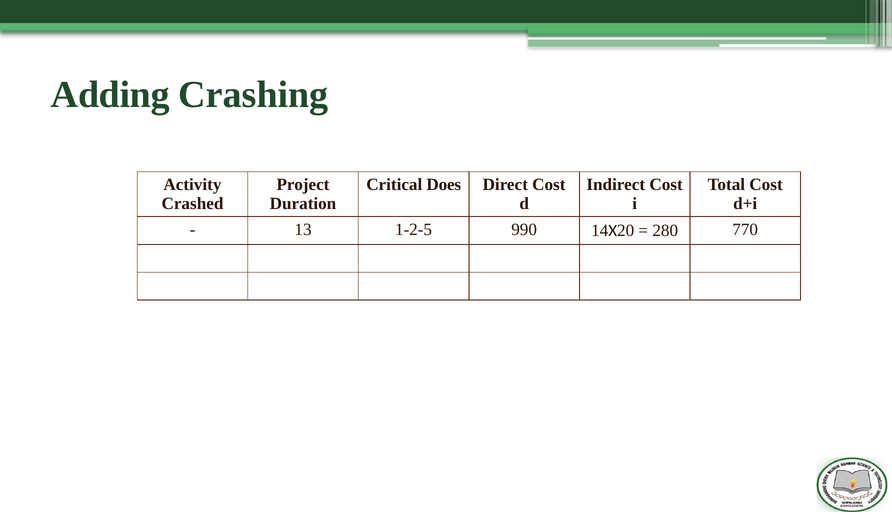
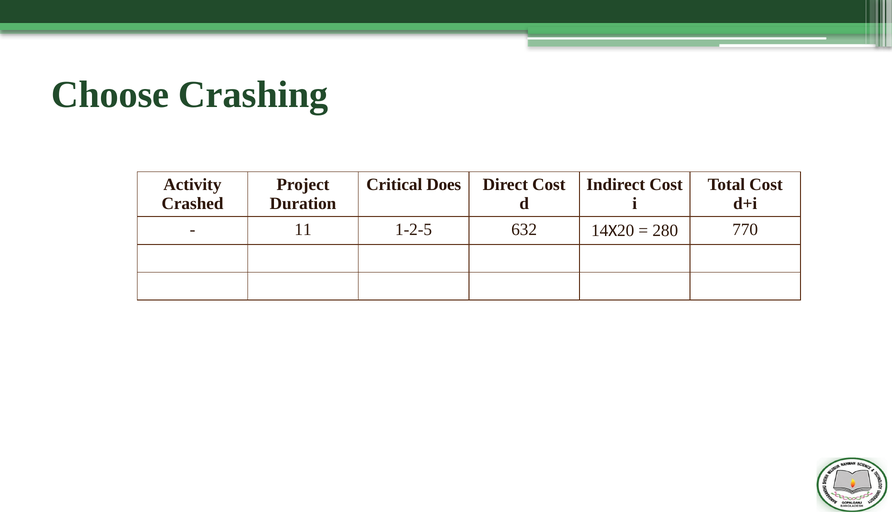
Adding: Adding -> Choose
13: 13 -> 11
990: 990 -> 632
